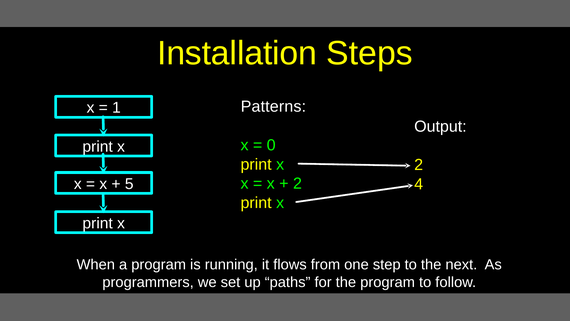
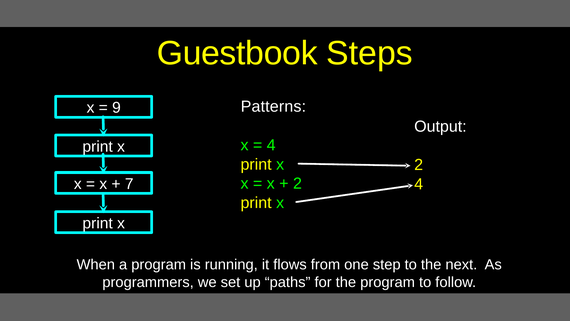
Installation: Installation -> Guestbook
1: 1 -> 9
0 at (271, 145): 0 -> 4
5: 5 -> 7
